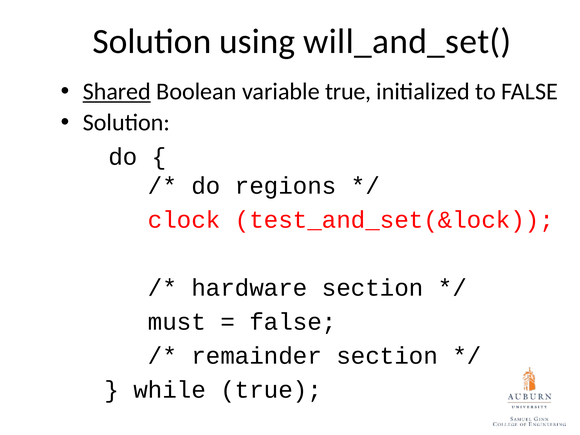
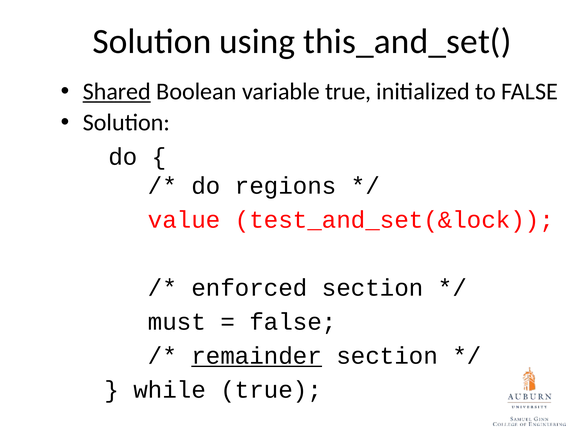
will_and_set(: will_and_set( -> this_and_set(
clock: clock -> value
hardware: hardware -> enforced
remainder underline: none -> present
